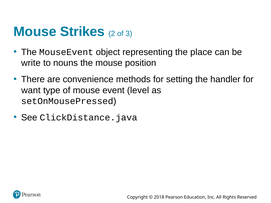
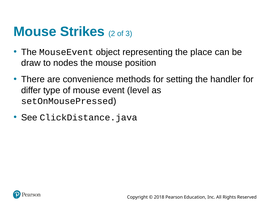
write: write -> draw
nouns: nouns -> nodes
want: want -> differ
